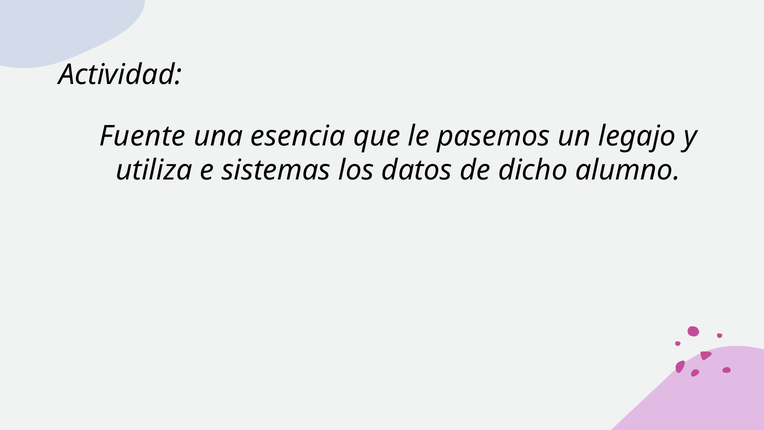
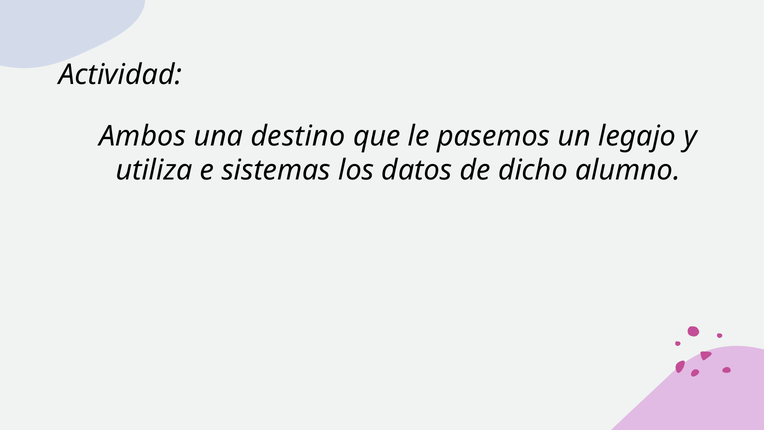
Fuente: Fuente -> Ambos
esencia: esencia -> destino
